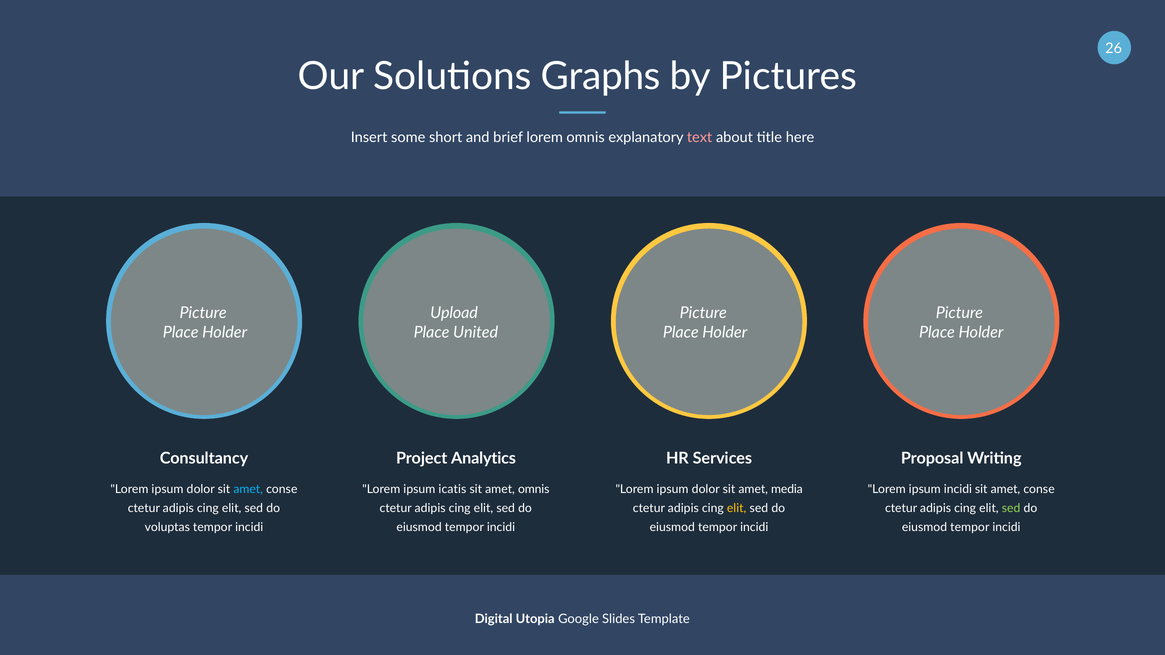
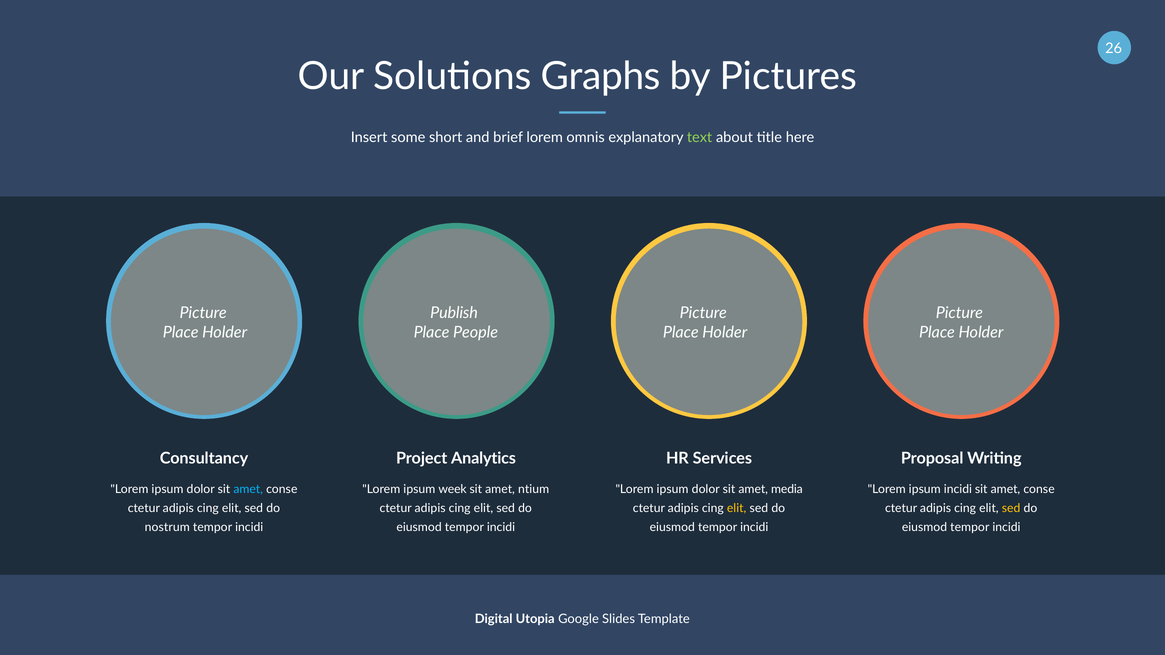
text colour: pink -> light green
Upload: Upload -> Publish
United: United -> People
icatis: icatis -> week
amet omnis: omnis -> ntium
sed at (1011, 509) colour: light green -> yellow
voluptas: voluptas -> nostrum
